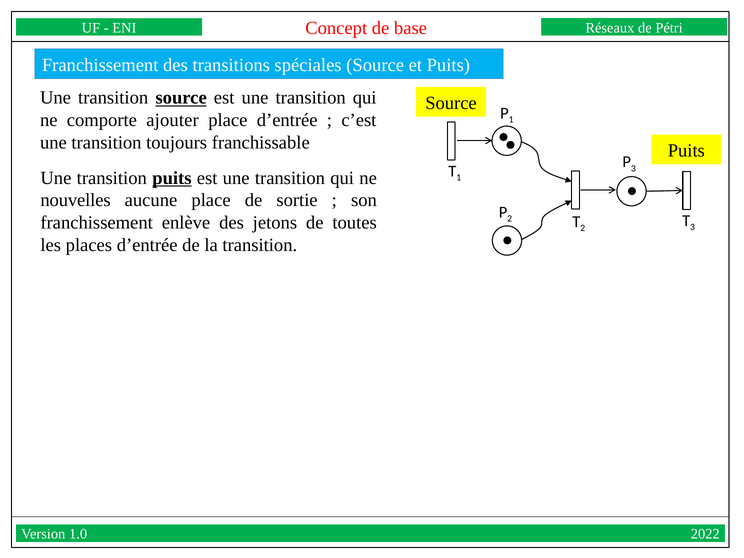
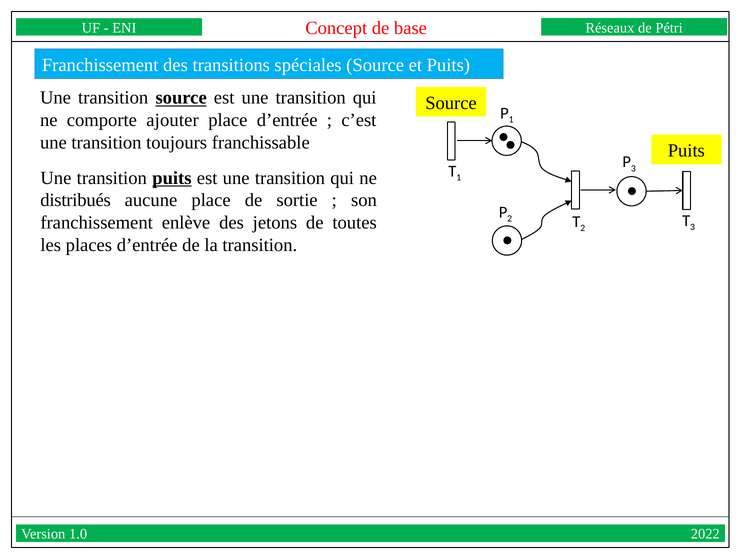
nouvelles: nouvelles -> distribués
